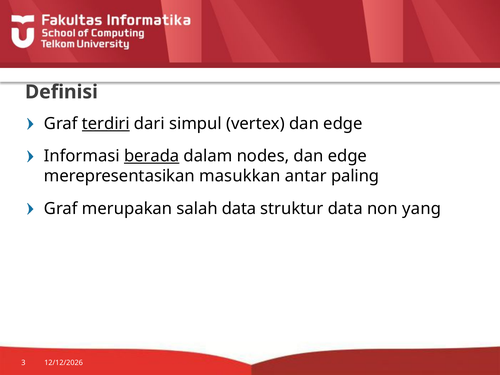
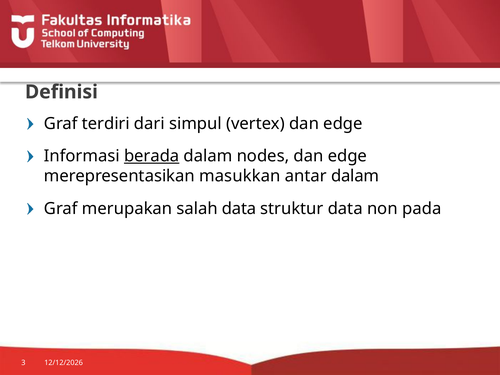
terdiri underline: present -> none
antar paling: paling -> dalam
yang: yang -> pada
